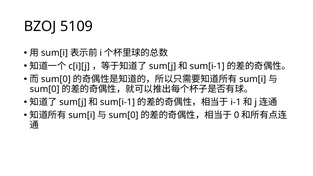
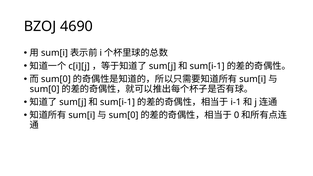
5109: 5109 -> 4690
